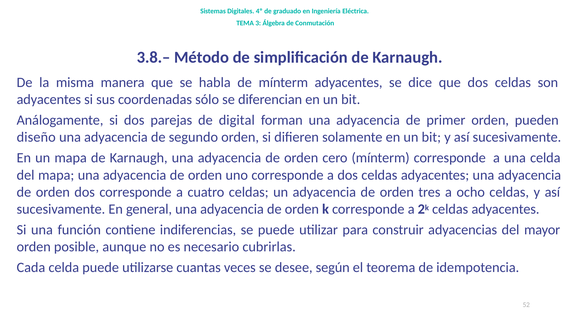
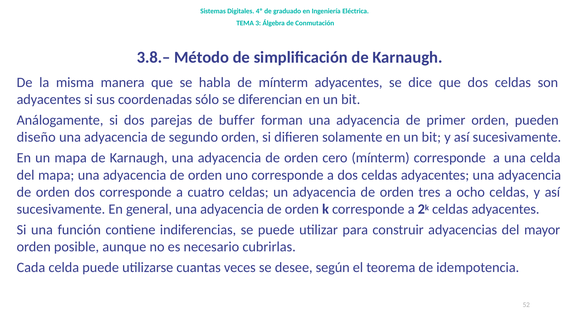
digital: digital -> buffer
